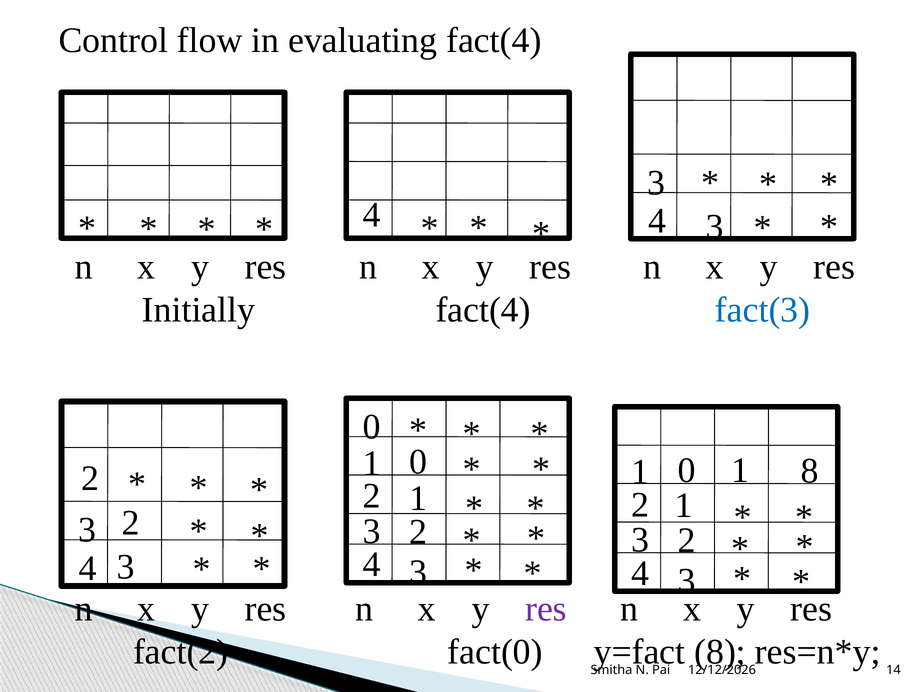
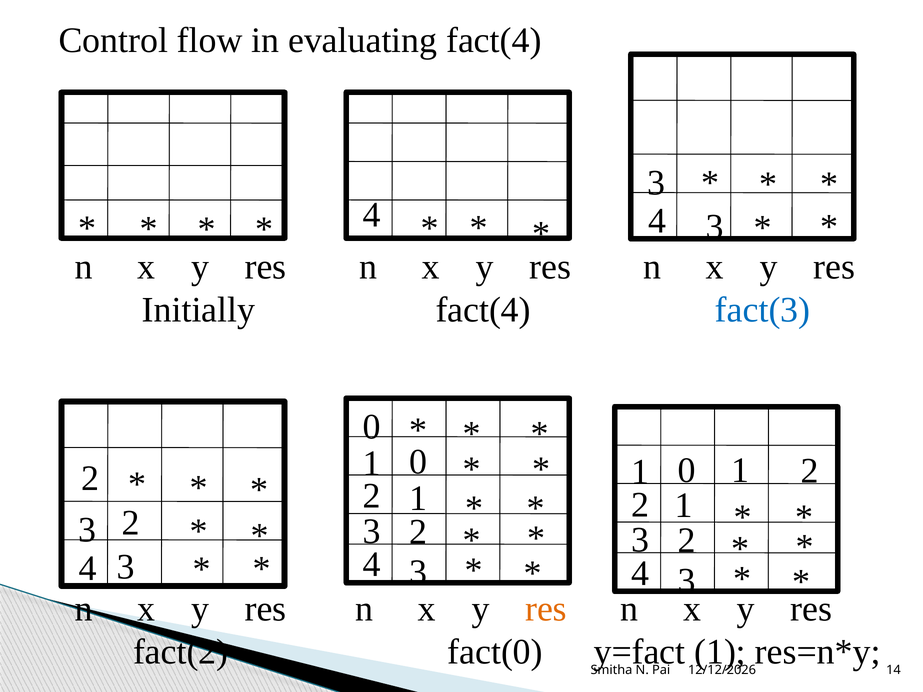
8 at (810, 471): 8 -> 2
res at (546, 609) colour: purple -> orange
8 at (720, 652): 8 -> 1
